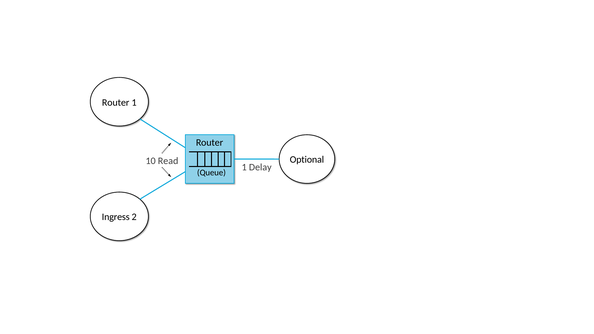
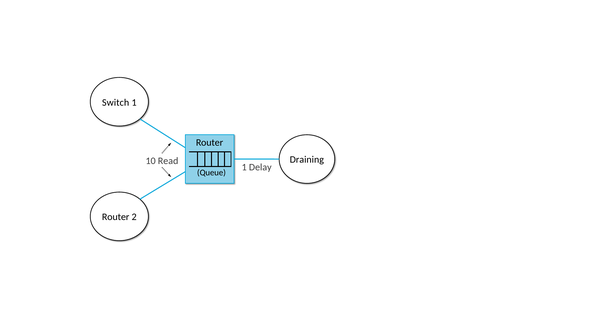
Router at (116, 102): Router -> Switch
Optional: Optional -> Draining
Ingress at (116, 217): Ingress -> Router
